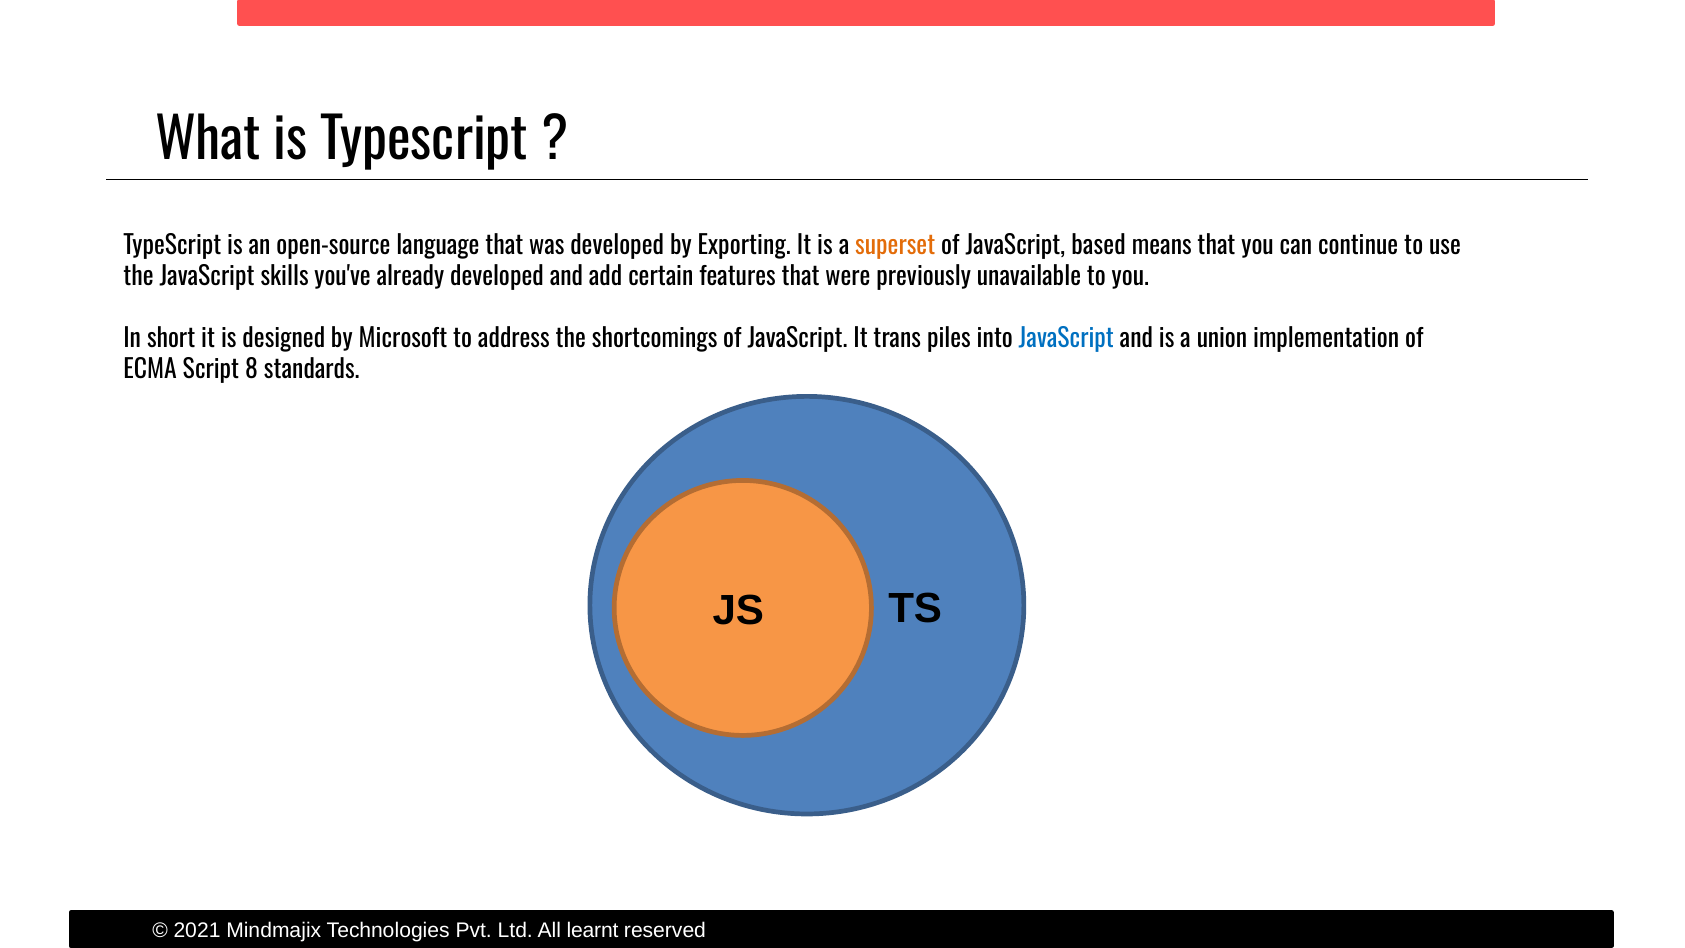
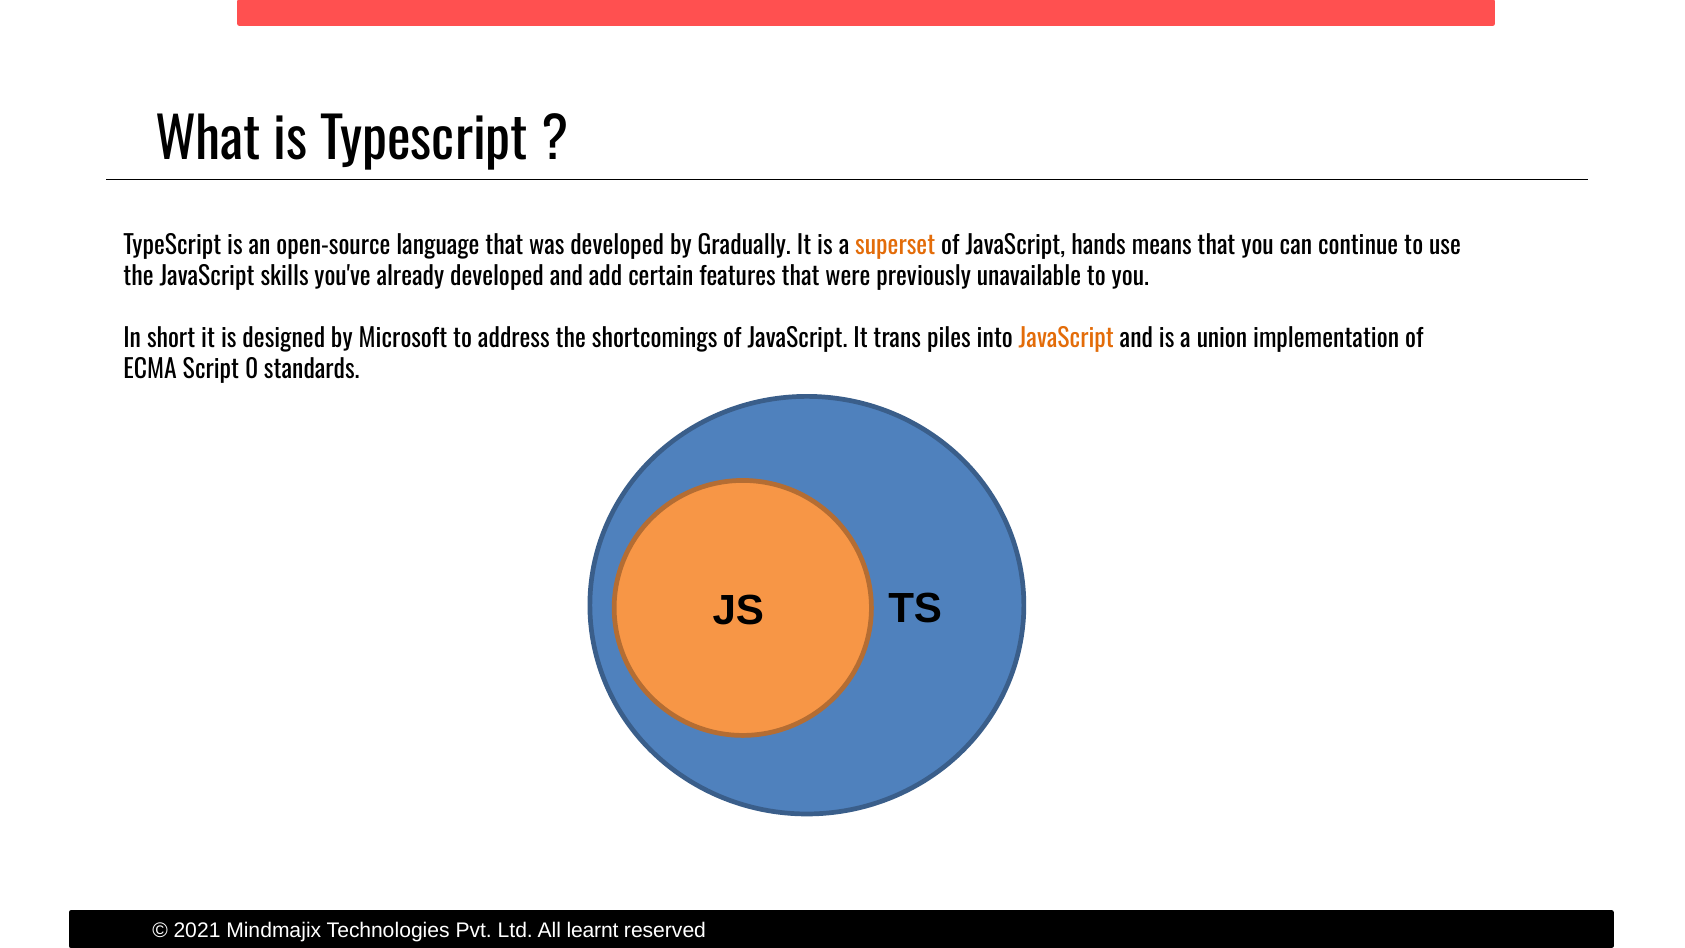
Exporting: Exporting -> Gradually
based: based -> hands
JavaScript at (1066, 339) colour: blue -> orange
8: 8 -> 0
